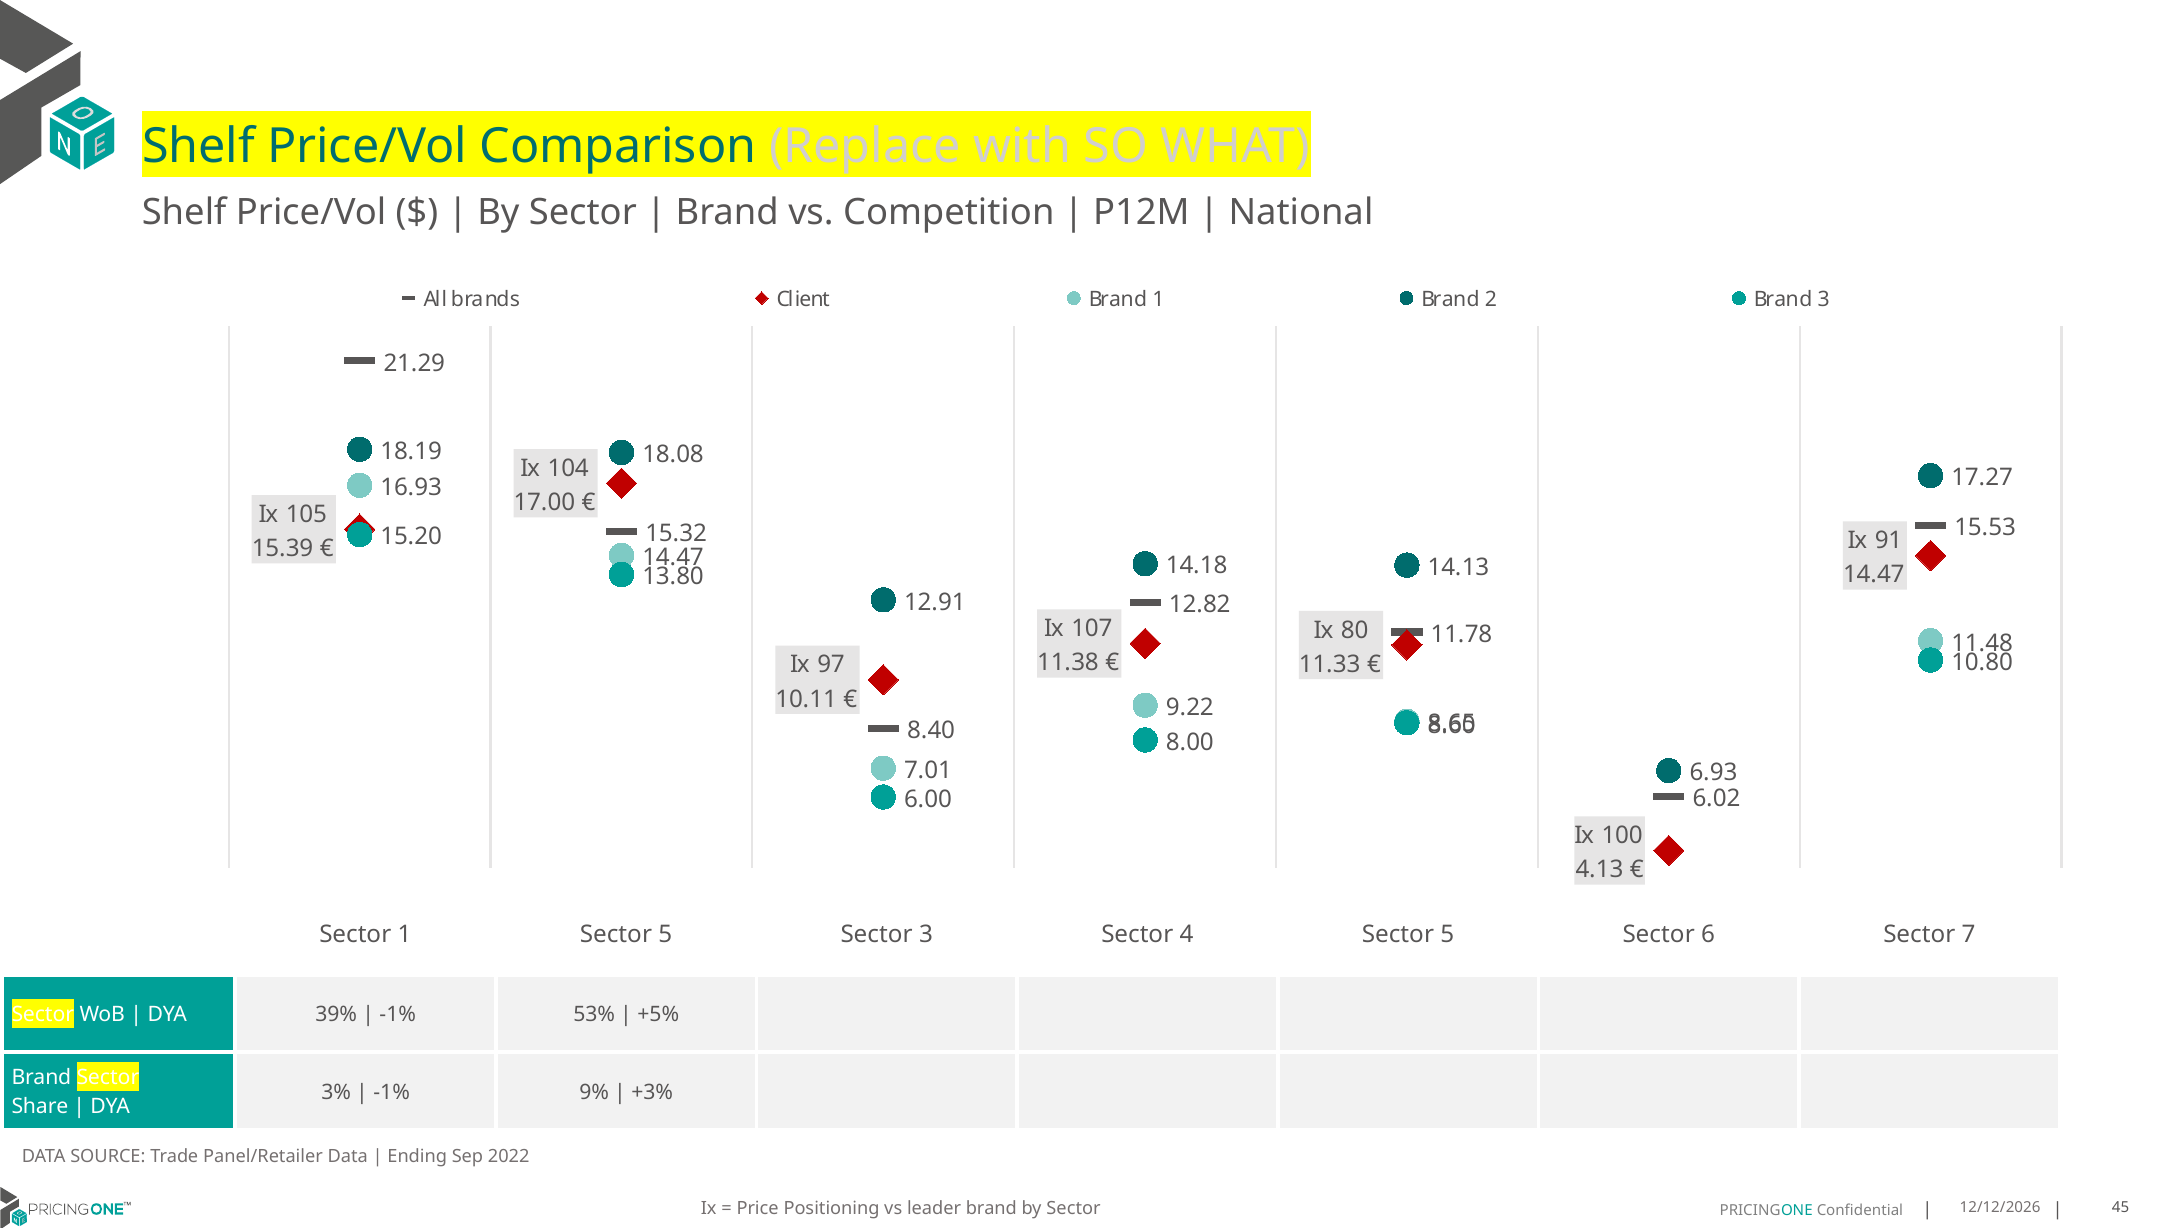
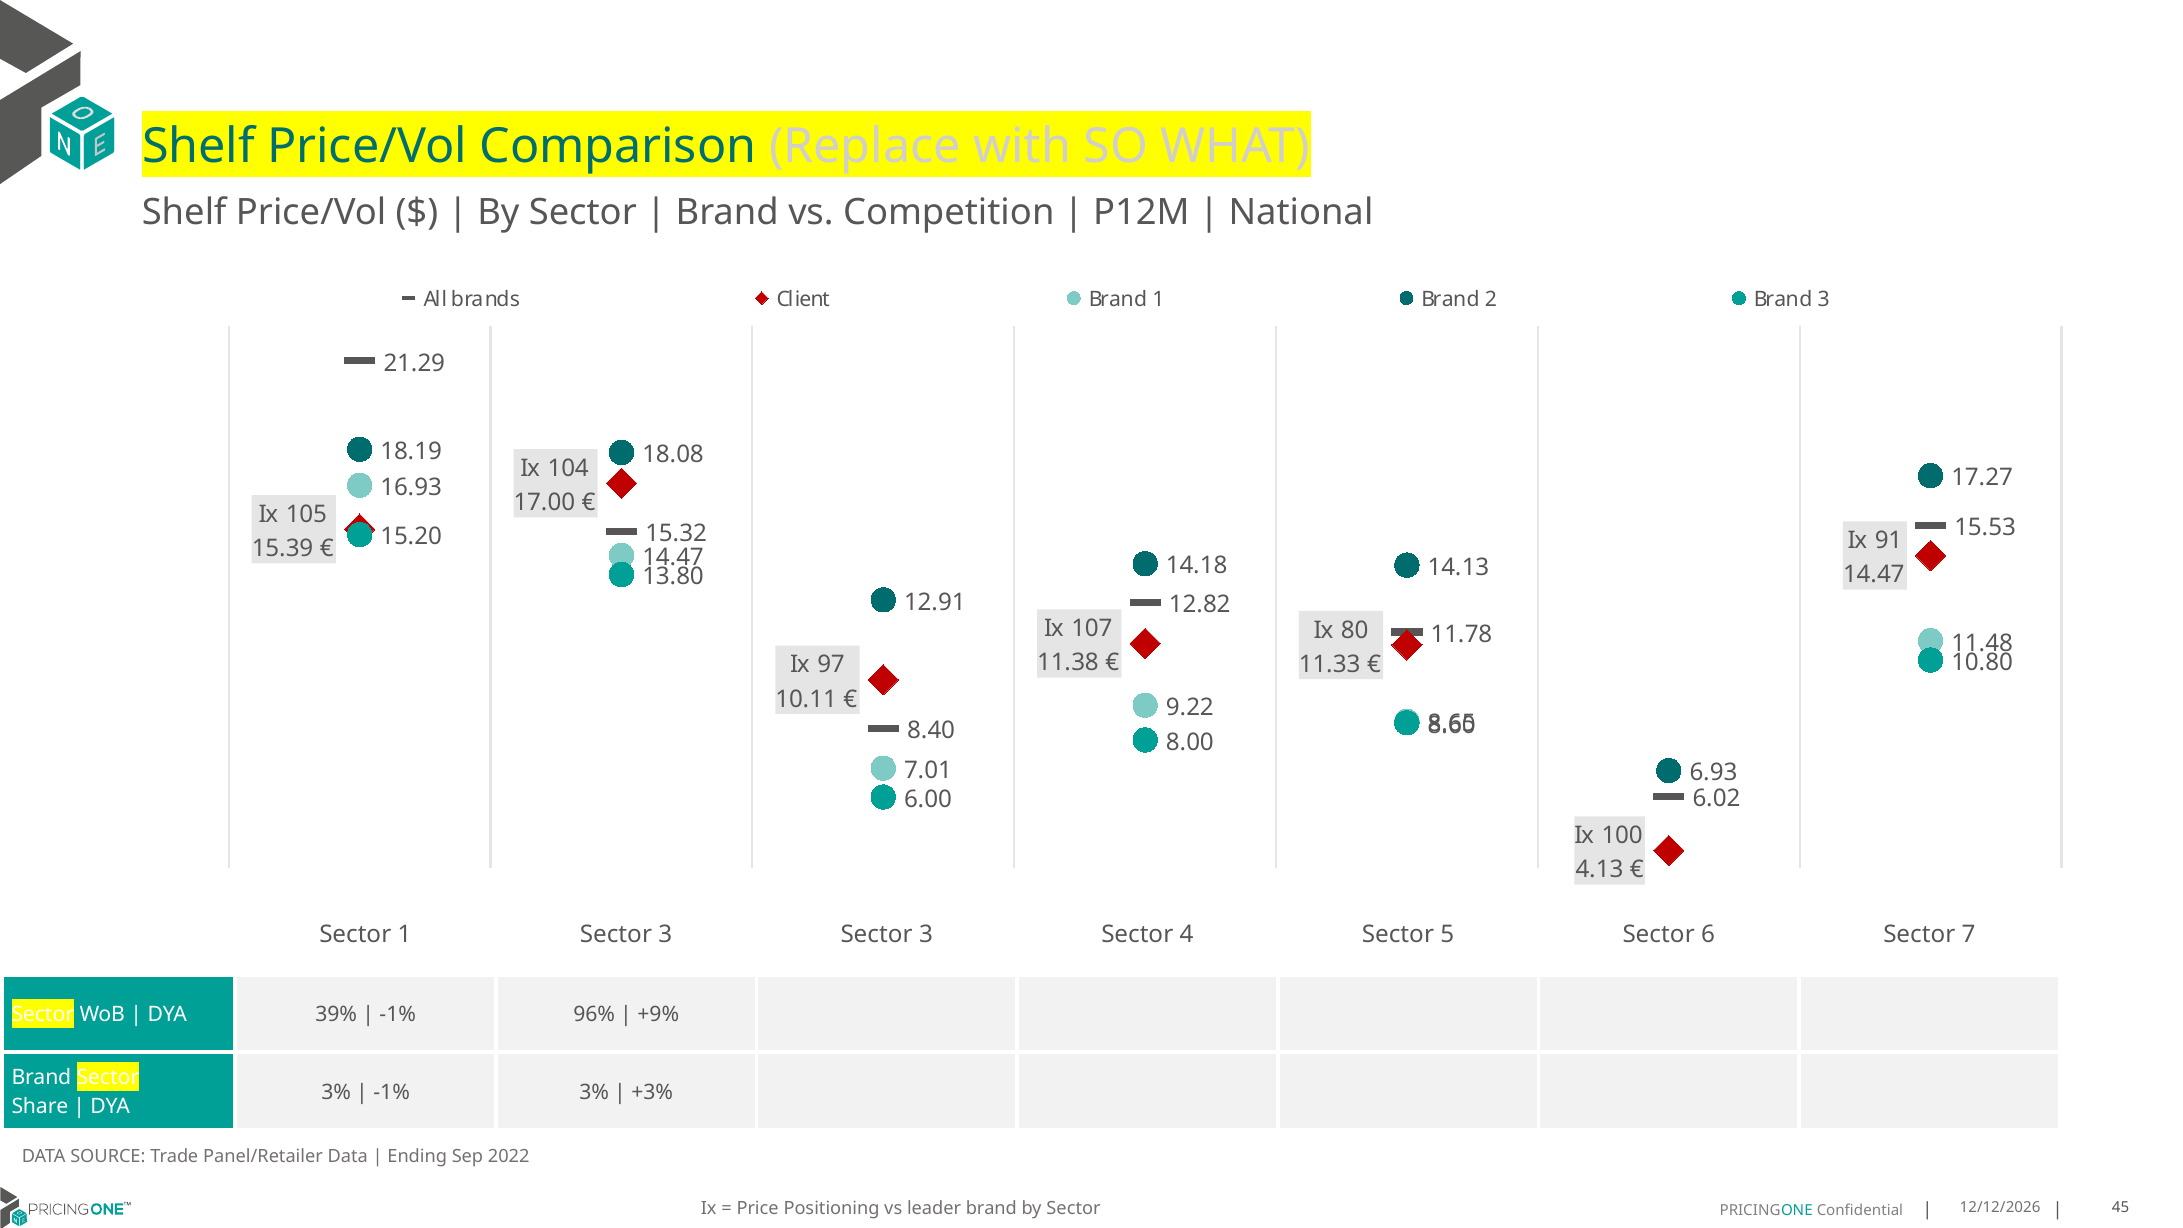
1 Sector 5: 5 -> 3
53%: 53% -> 96%
+5%: +5% -> +9%
-1% 9%: 9% -> 3%
